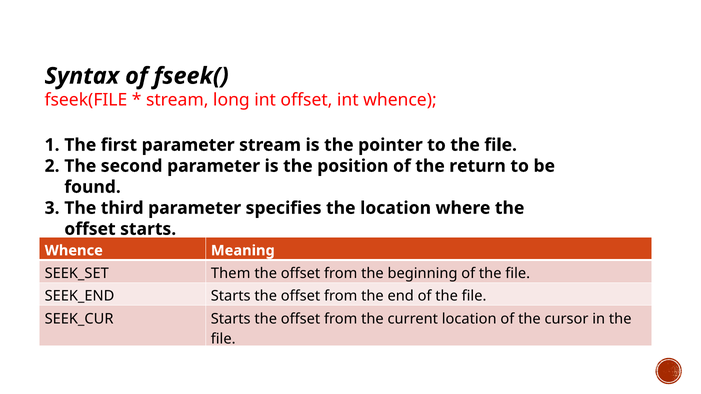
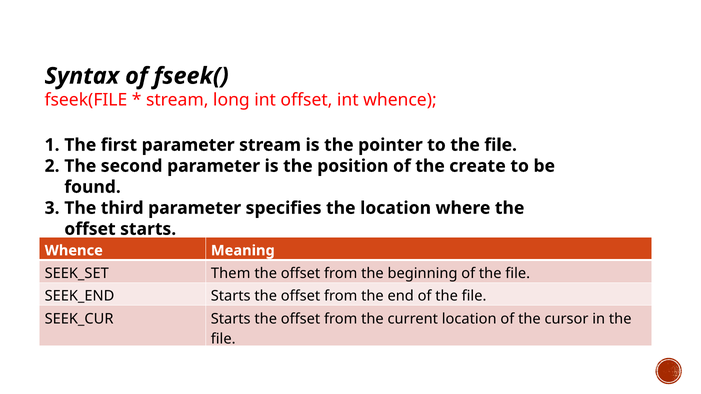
return: return -> create
